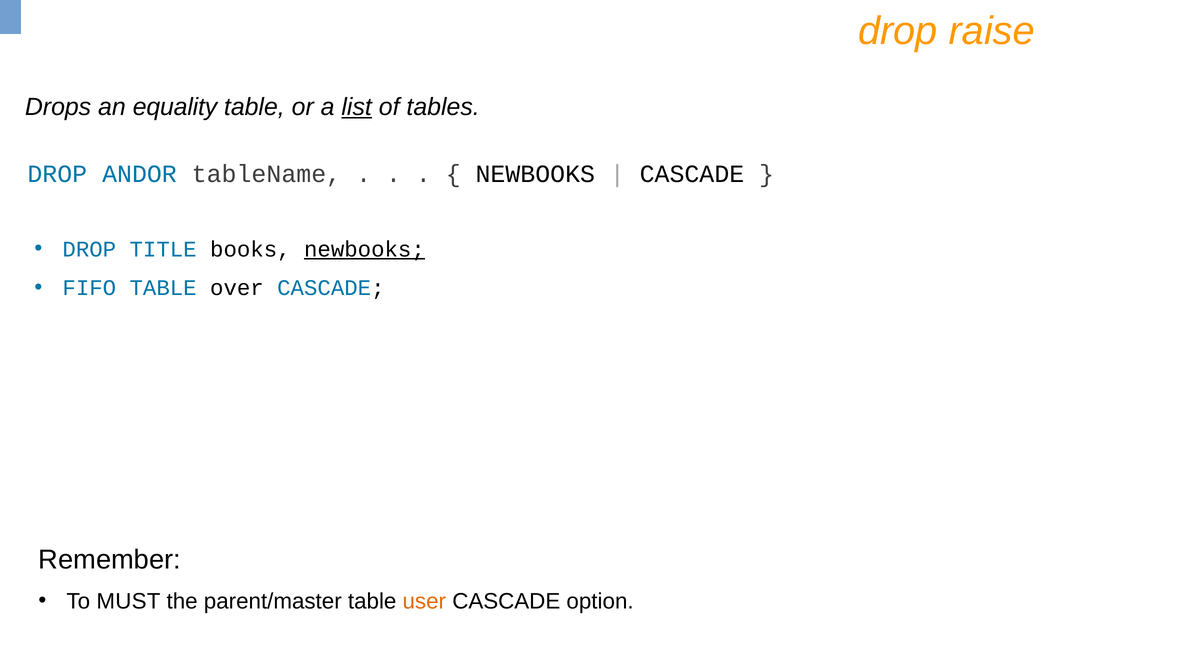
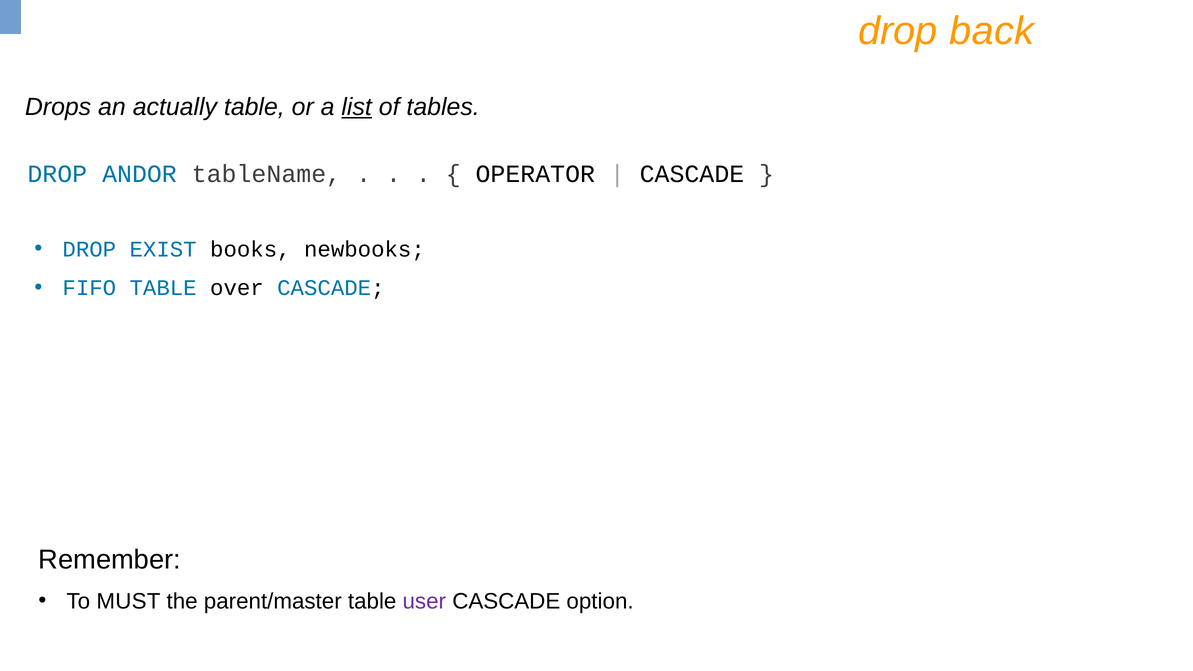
raise: raise -> back
equality: equality -> actually
NEWBOOKS at (535, 174): NEWBOOKS -> OPERATOR
TITLE: TITLE -> EXIST
newbooks at (364, 249) underline: present -> none
user colour: orange -> purple
